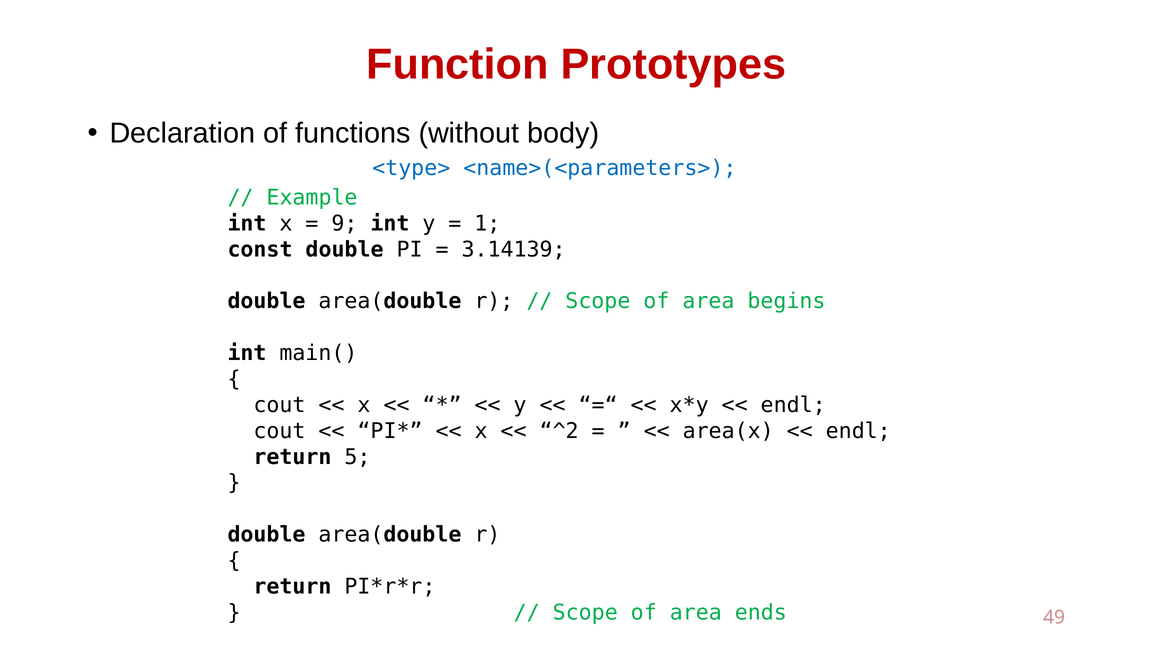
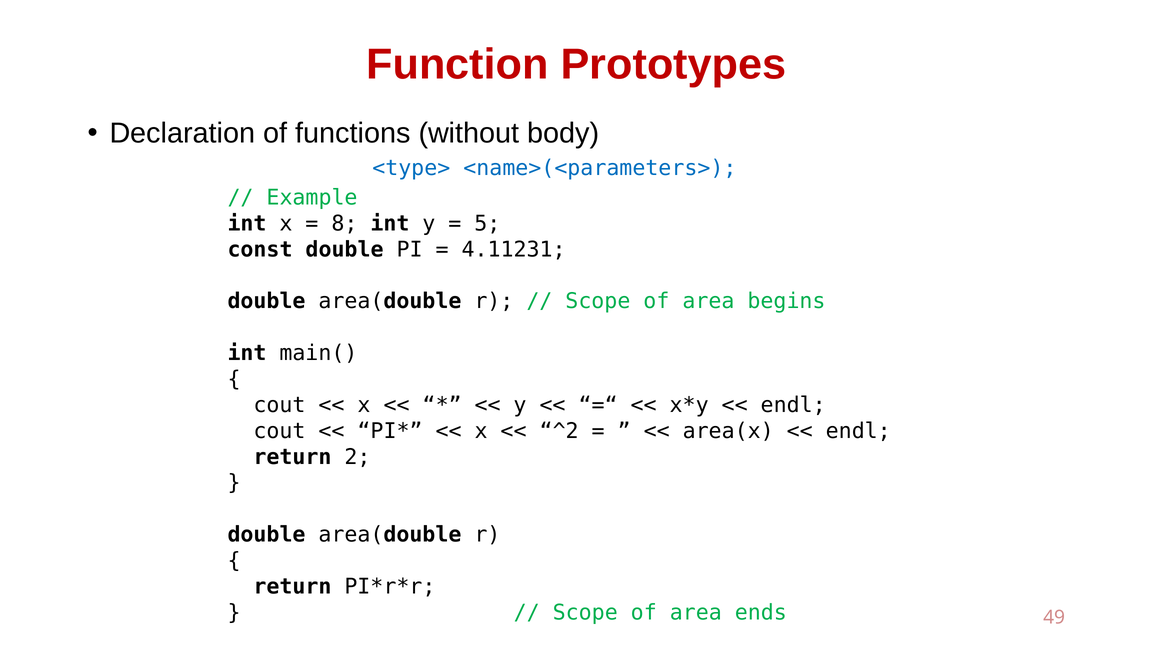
9: 9 -> 8
1: 1 -> 5
3.14139: 3.14139 -> 4.11231
5: 5 -> 2
